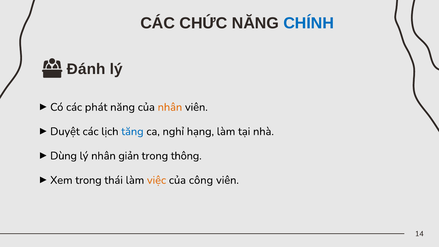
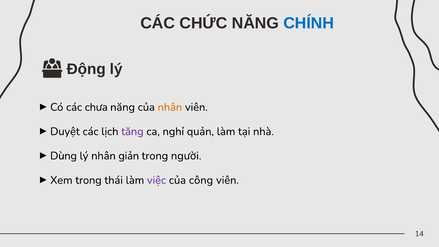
Đánh: Đánh -> Động
phát: phát -> chưa
tăng colour: blue -> purple
hạng: hạng -> quản
thông: thông -> người
việc colour: orange -> purple
